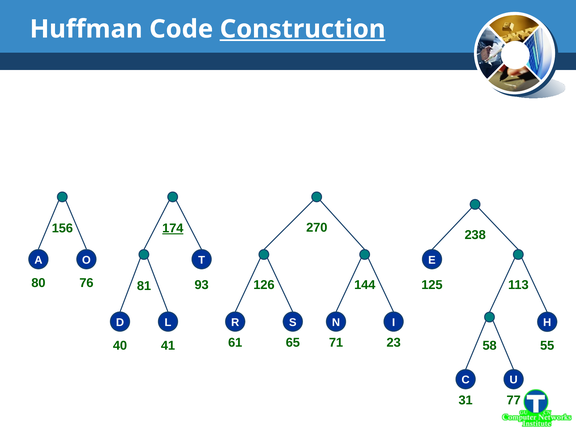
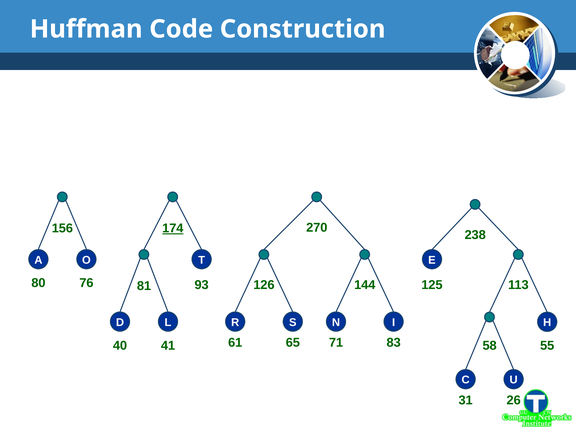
Construction underline: present -> none
23: 23 -> 83
77: 77 -> 26
